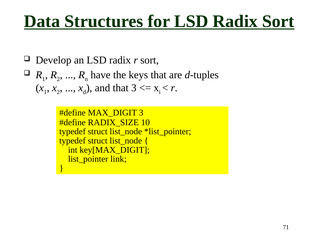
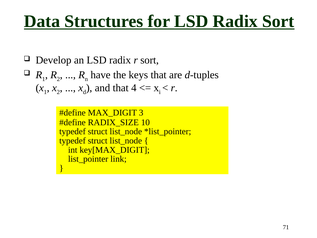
that 3: 3 -> 4
